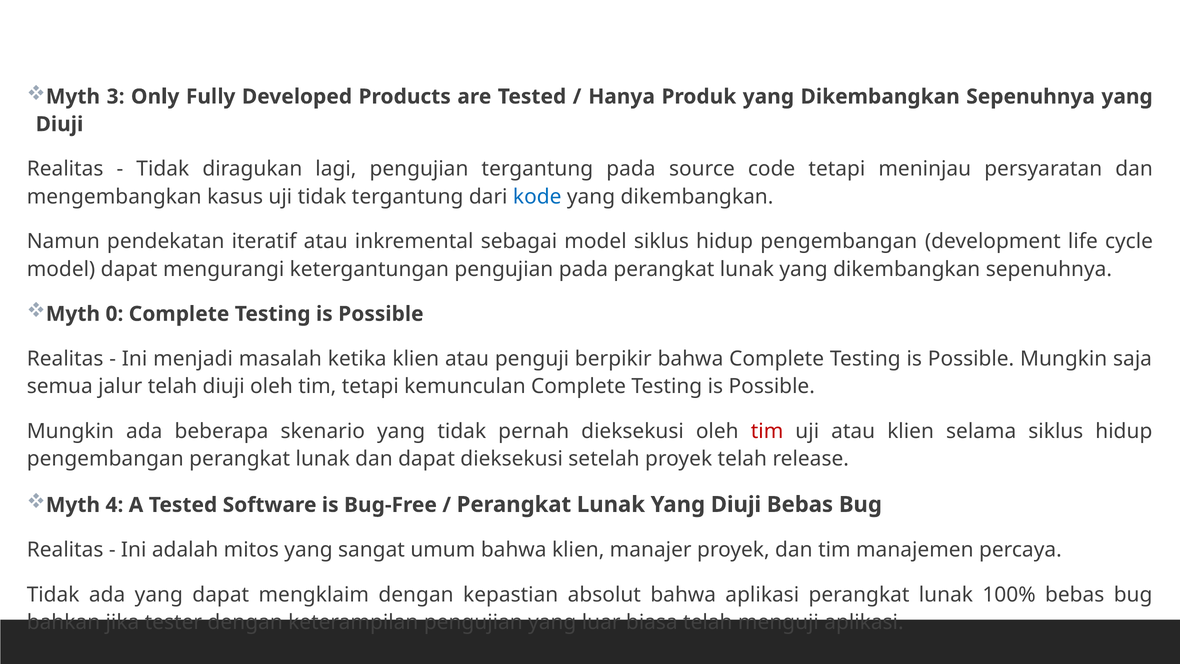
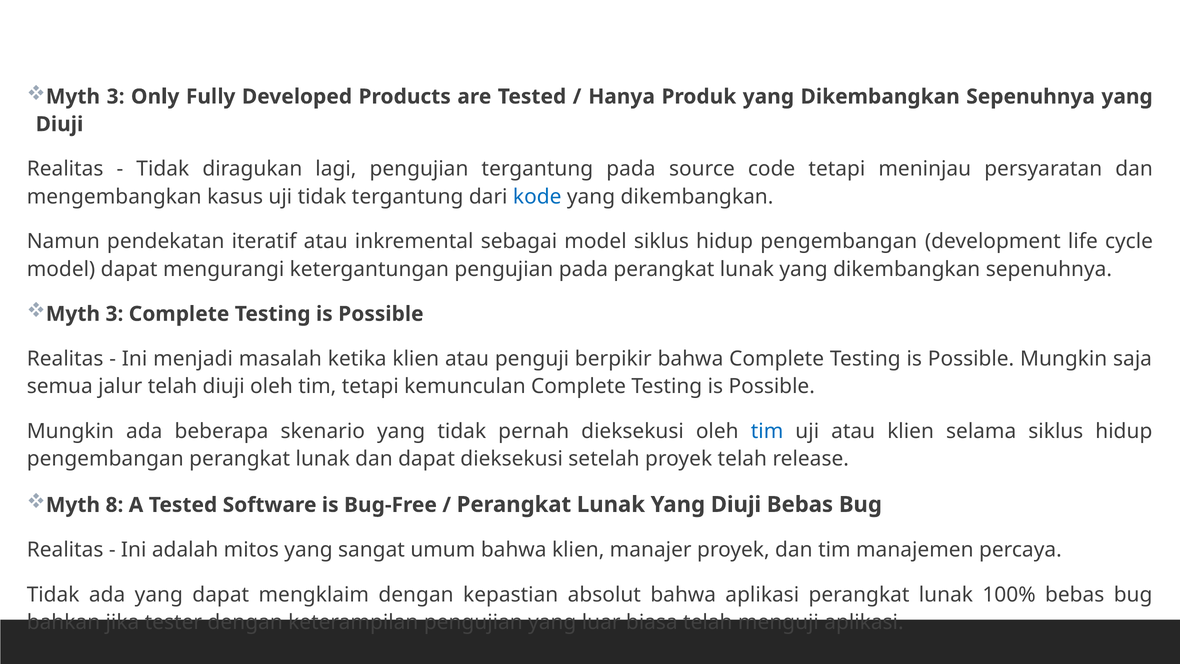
0 at (114, 314): 0 -> 3
tim at (767, 431) colour: red -> blue
4: 4 -> 8
